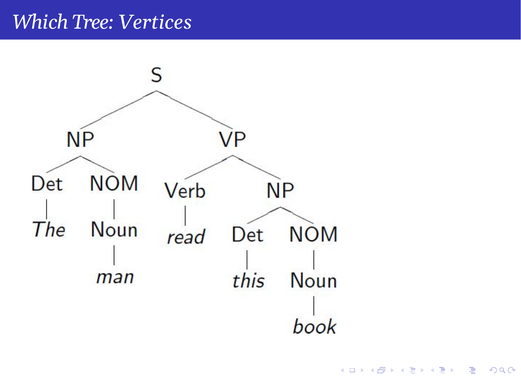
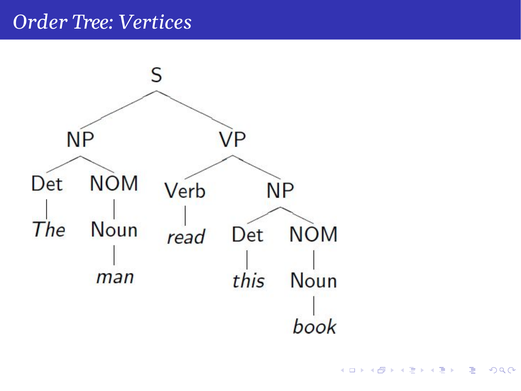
Which: Which -> Order
